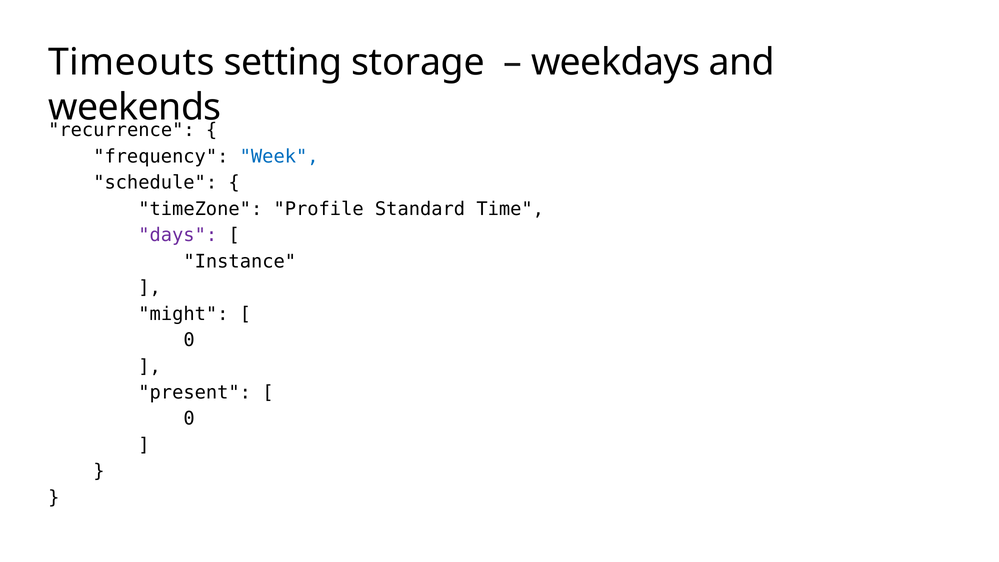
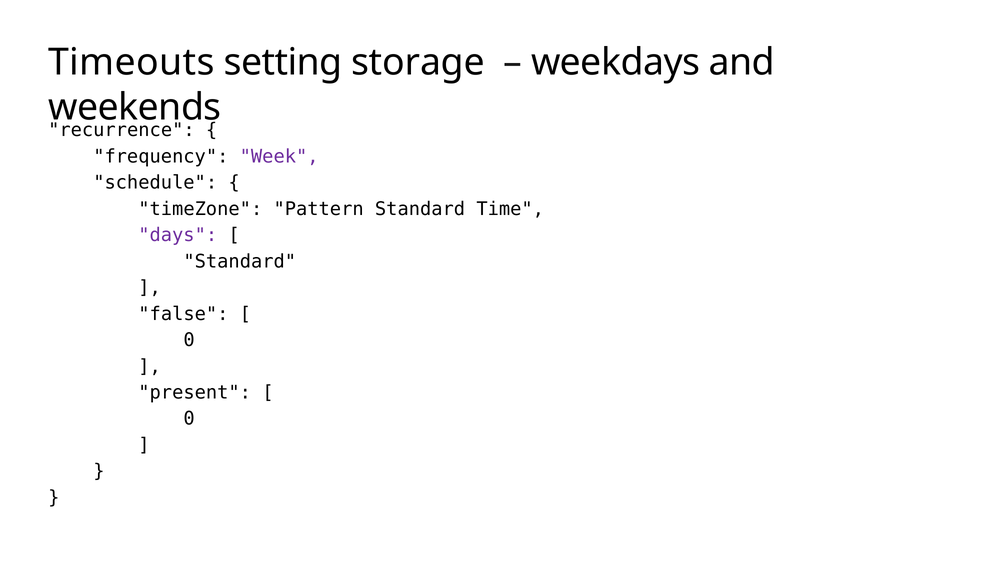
Week colour: blue -> purple
Profile: Profile -> Pattern
Instance at (240, 261): Instance -> Standard
might: might -> false
